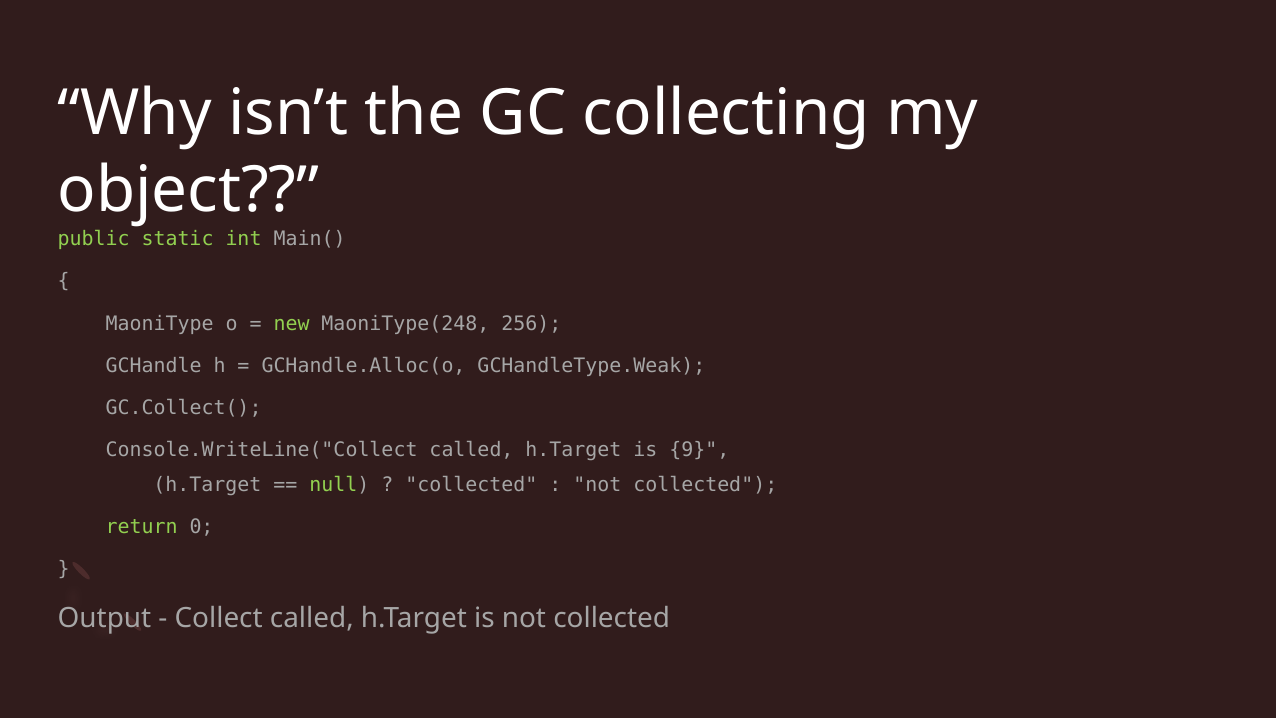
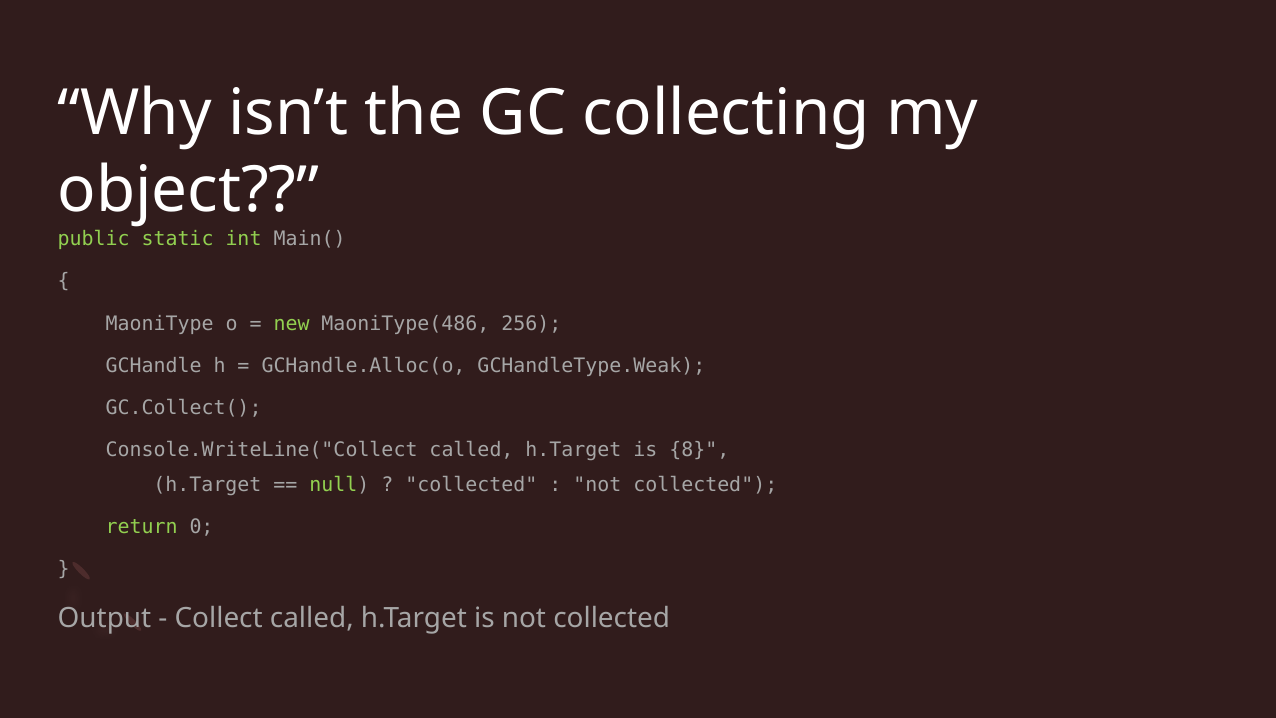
MaoniType(248: MaoniType(248 -> MaoniType(486
9: 9 -> 8
